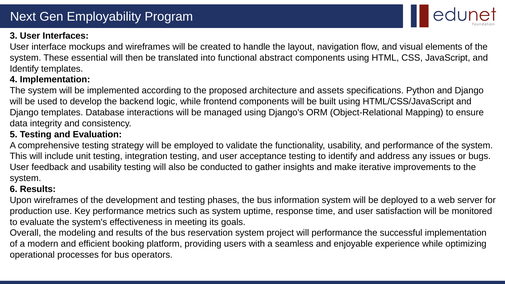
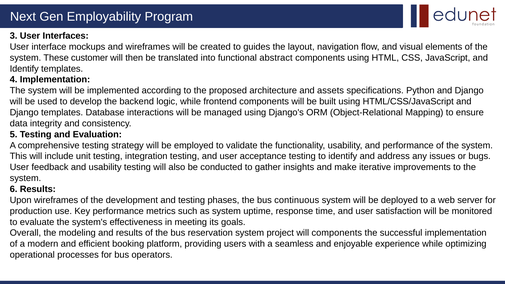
handle: handle -> guides
essential: essential -> customer
information: information -> continuous
will performance: performance -> components
